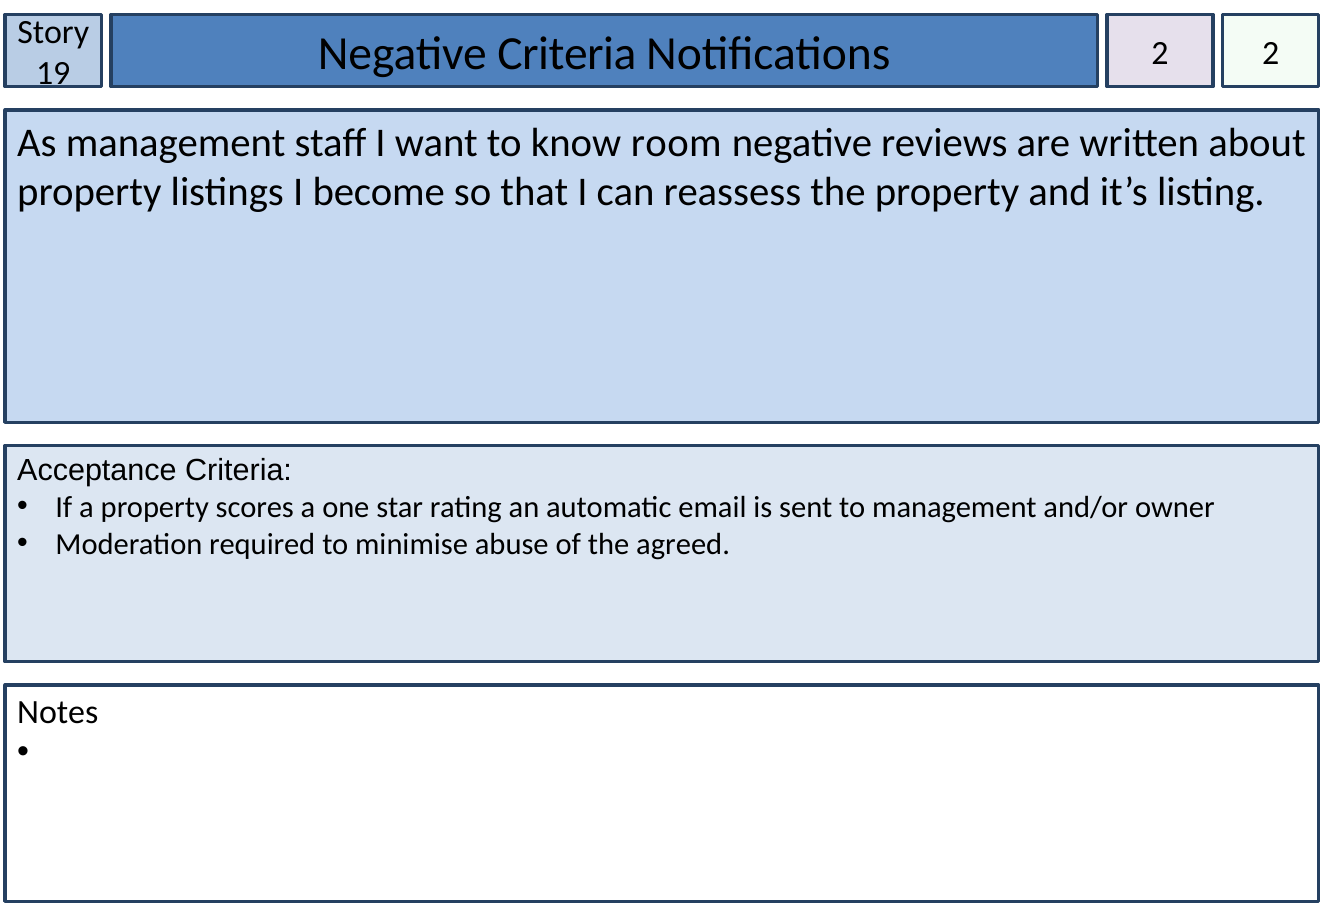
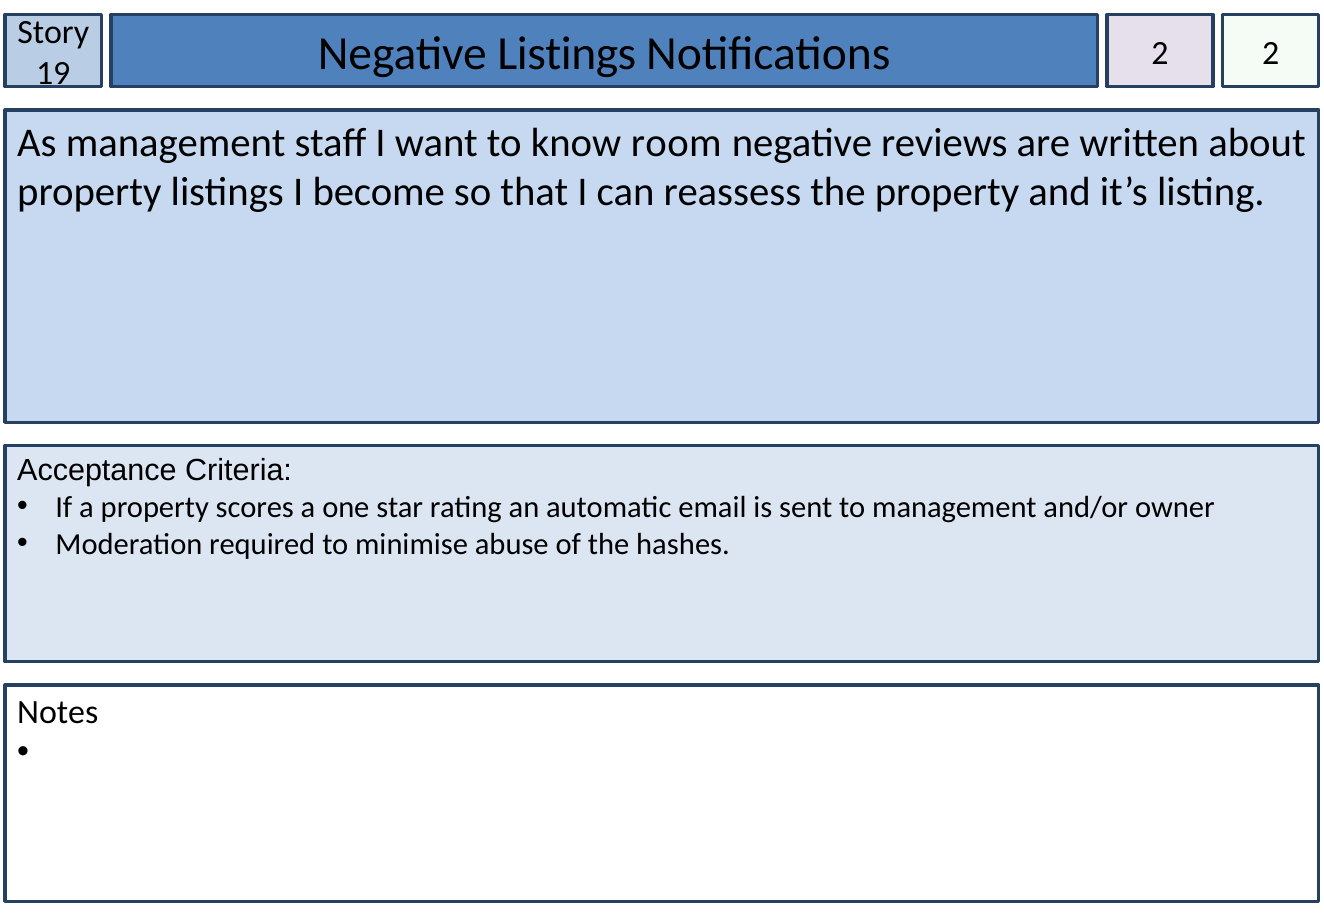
Negative Criteria: Criteria -> Listings
agreed: agreed -> hashes
